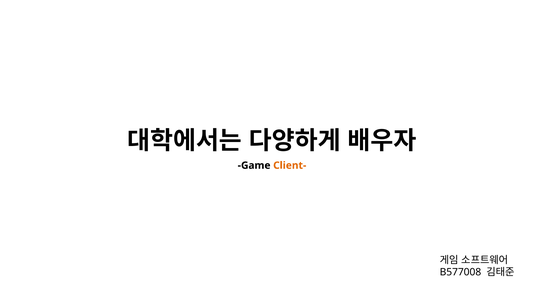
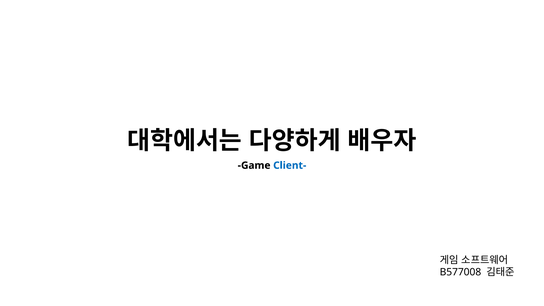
Client- colour: orange -> blue
